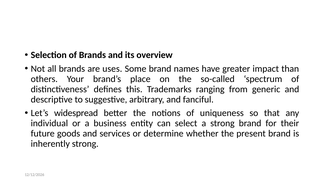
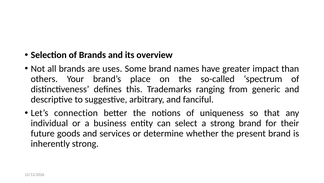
widespread: widespread -> connection
